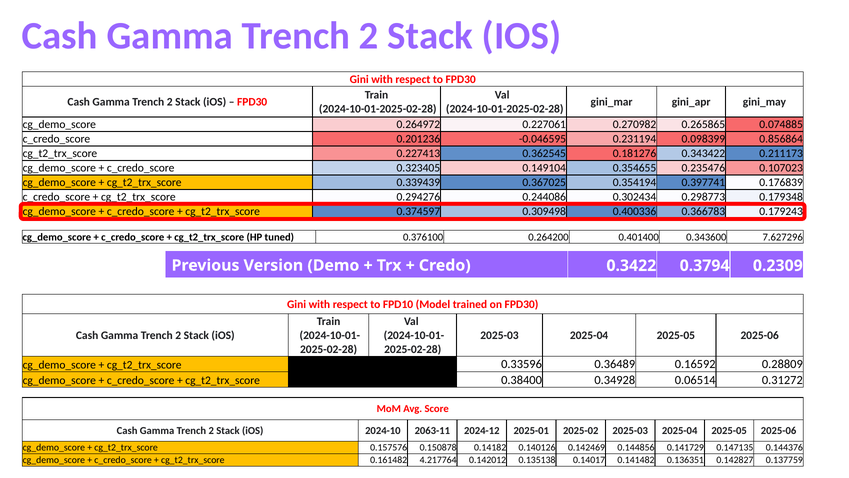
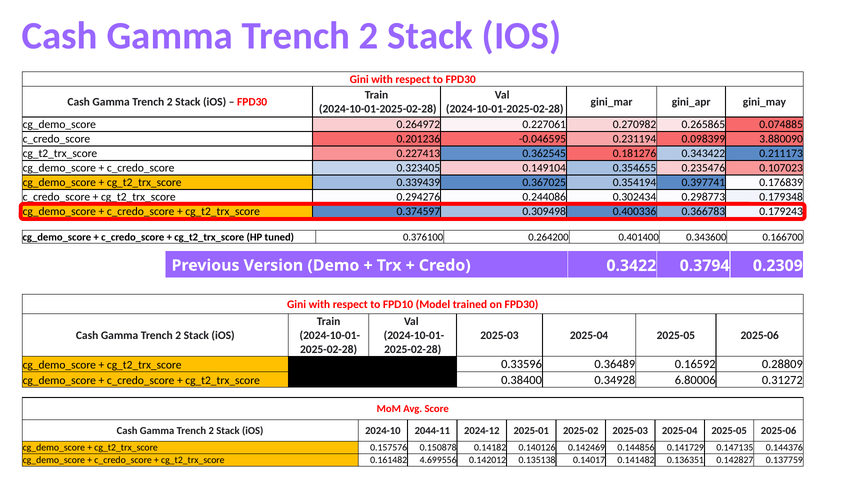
0.856864: 0.856864 -> 3.880090
7.627296: 7.627296 -> 0.166700
0.06514: 0.06514 -> 6.80006
2063-11: 2063-11 -> 2044-11
4.217764: 4.217764 -> 4.699556
